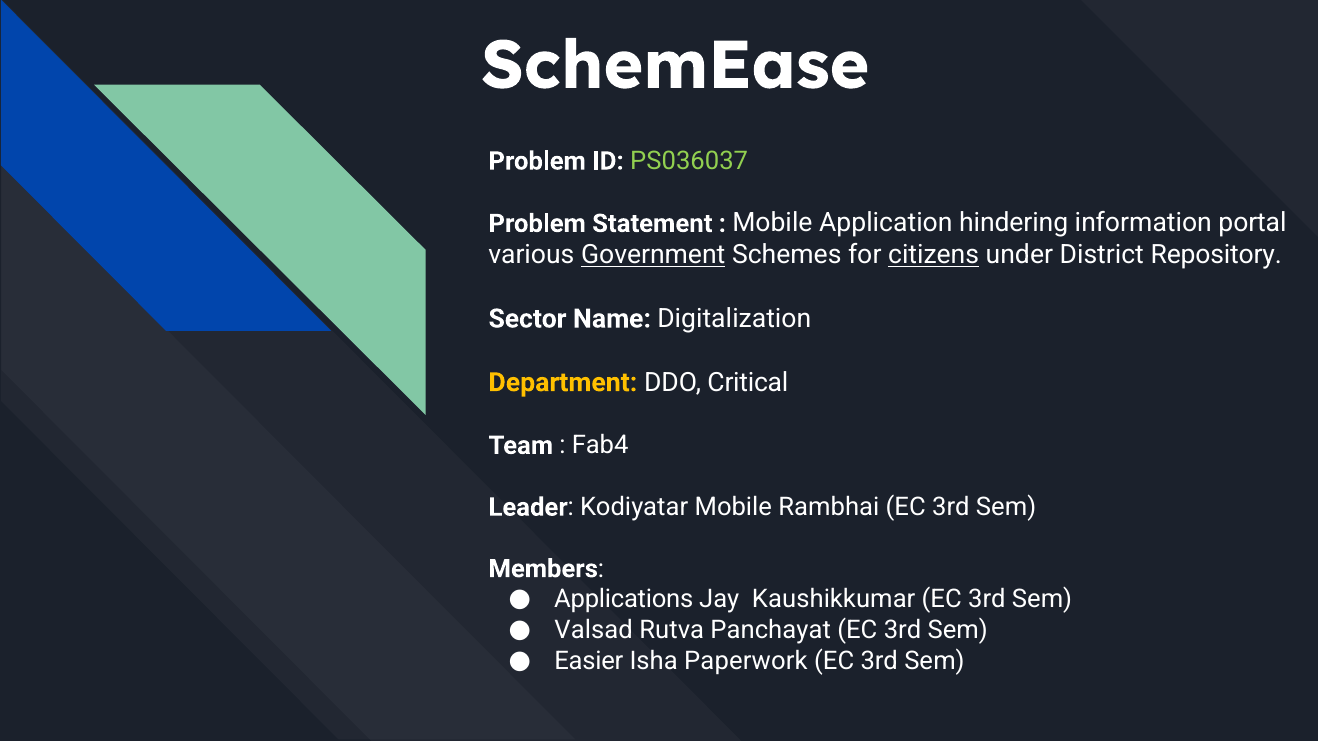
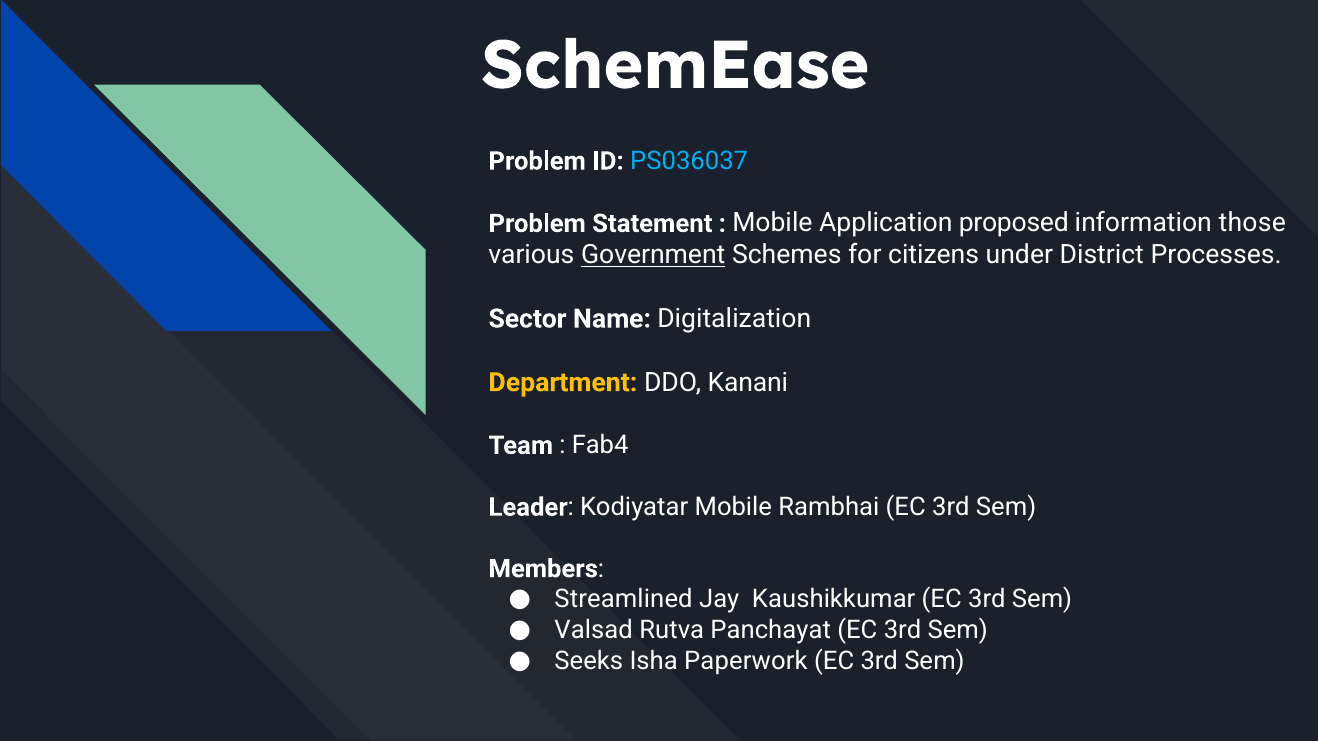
PS036037 colour: light green -> light blue
hindering: hindering -> proposed
portal: portal -> those
citizens underline: present -> none
Repository: Repository -> Processes
Critical: Critical -> Kanani
Applications: Applications -> Streamlined
Easier: Easier -> Seeks
